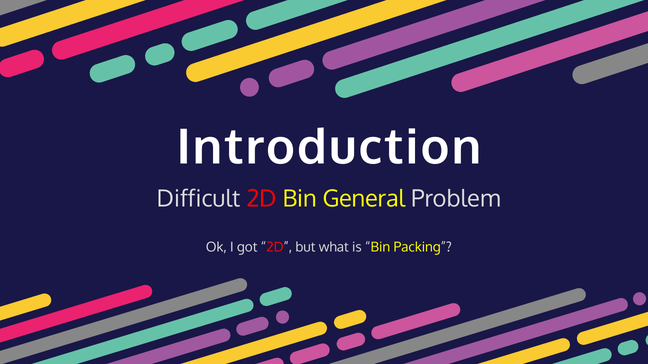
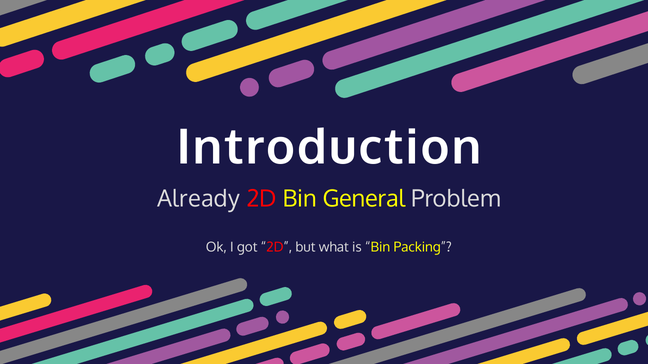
Difficult: Difficult -> Already
